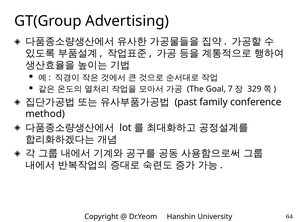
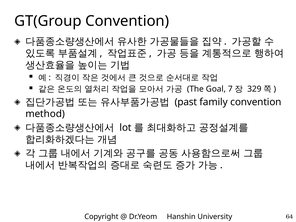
GT(Group Advertising: Advertising -> Convention
family conference: conference -> convention
